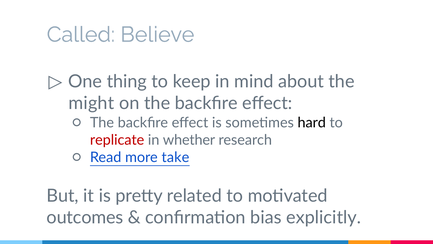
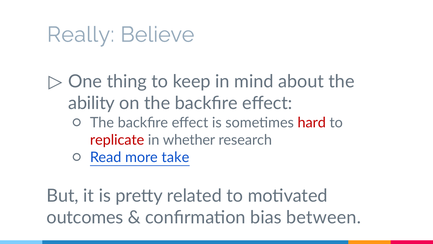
Called: Called -> Really
might: might -> ability
hard colour: black -> red
explicitly: explicitly -> between
